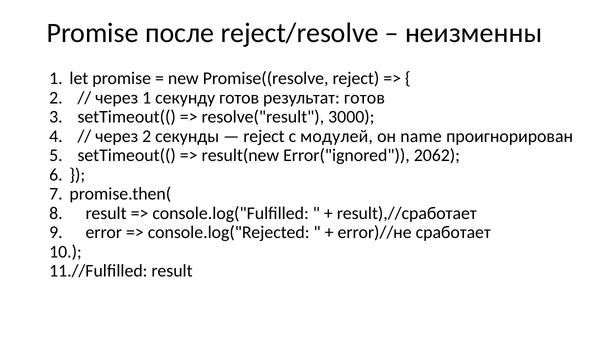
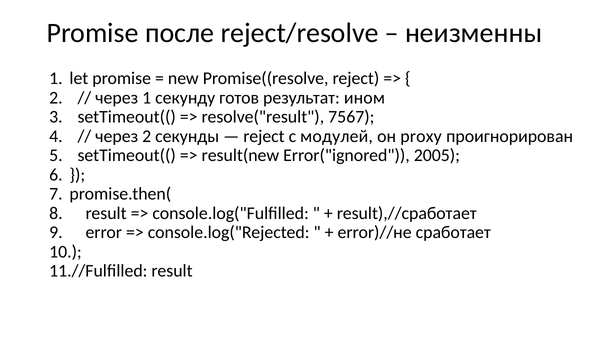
результат готов: готов -> ином
3000: 3000 -> 7567
name: name -> proxy
2062: 2062 -> 2005
